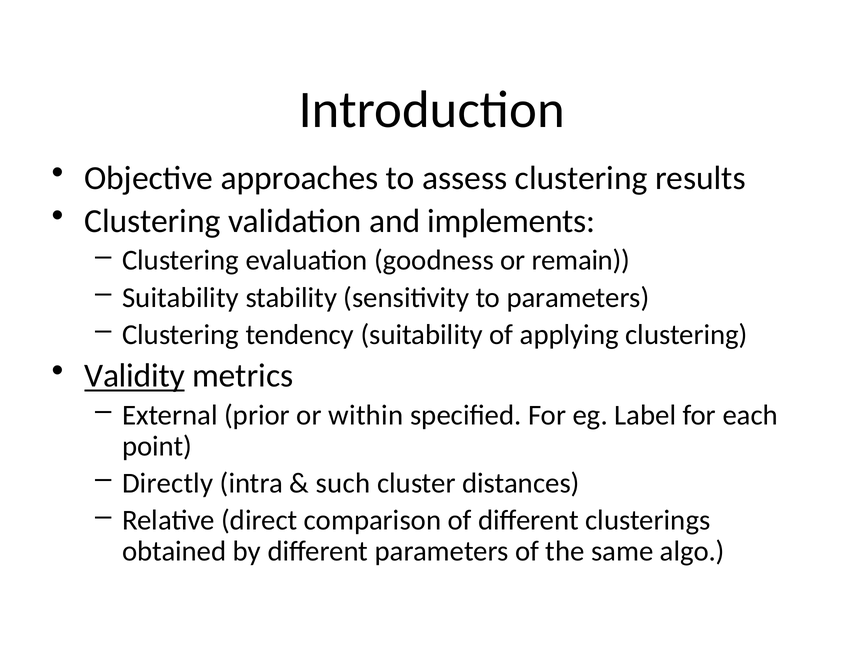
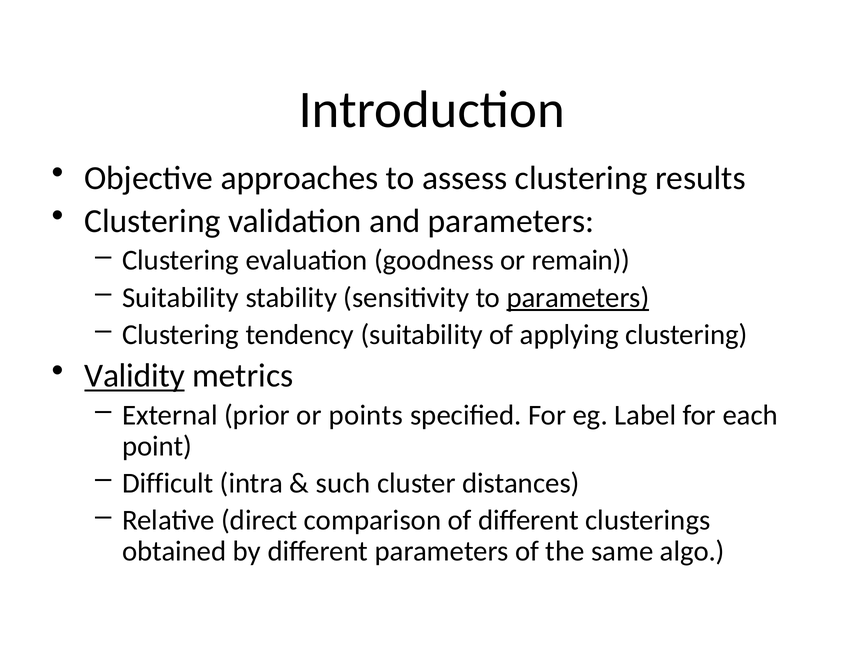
and implements: implements -> parameters
parameters at (578, 298) underline: none -> present
within: within -> points
Directly: Directly -> Difficult
